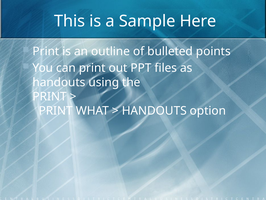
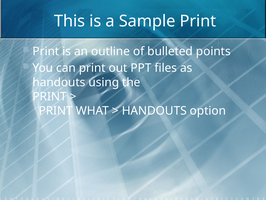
Sample Here: Here -> Print
